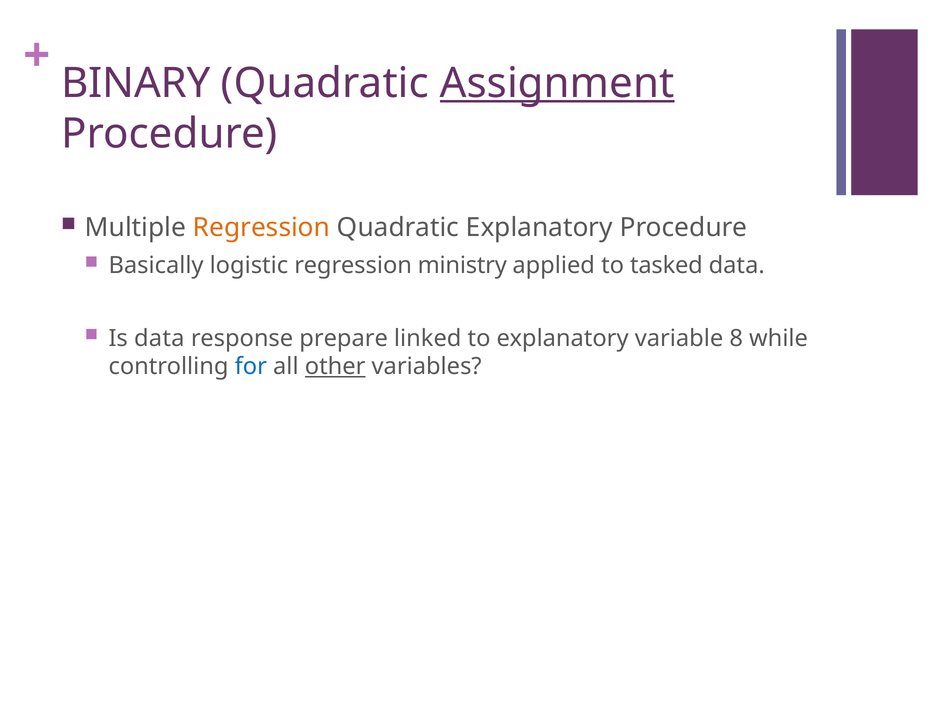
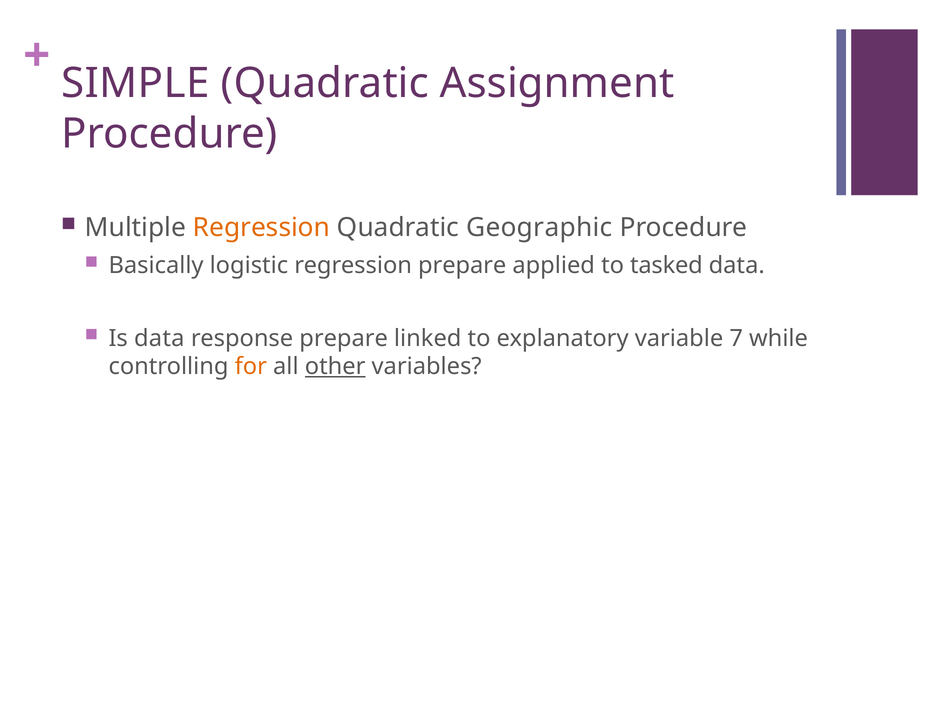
BINARY: BINARY -> SIMPLE
Assignment underline: present -> none
Quadratic Explanatory: Explanatory -> Geographic
regression ministry: ministry -> prepare
8: 8 -> 7
for colour: blue -> orange
